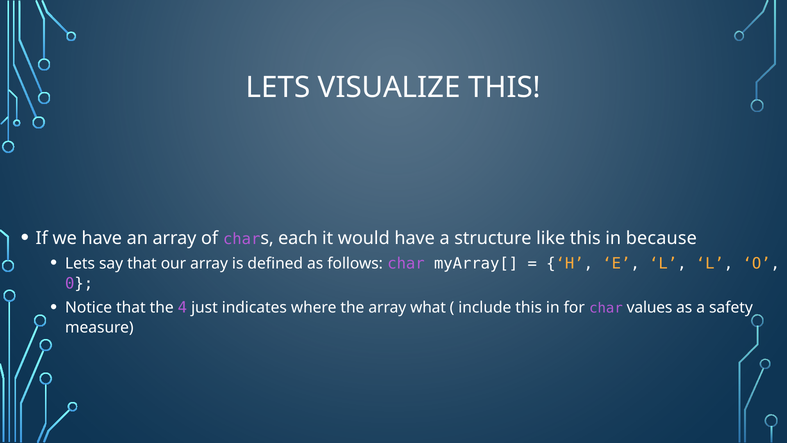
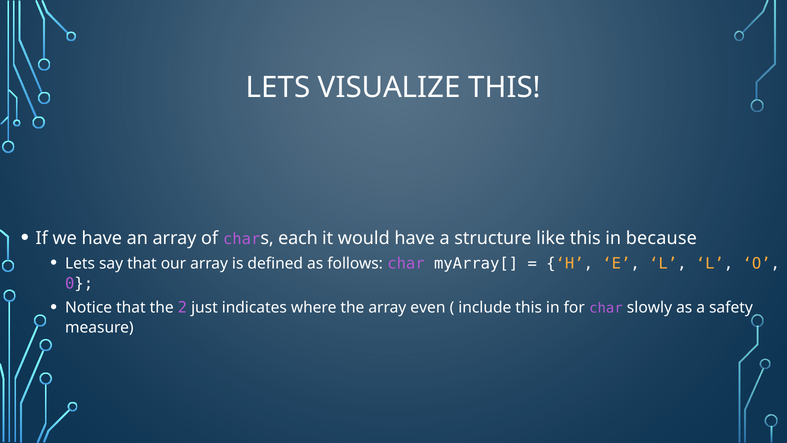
4: 4 -> 2
what: what -> even
values: values -> slowly
